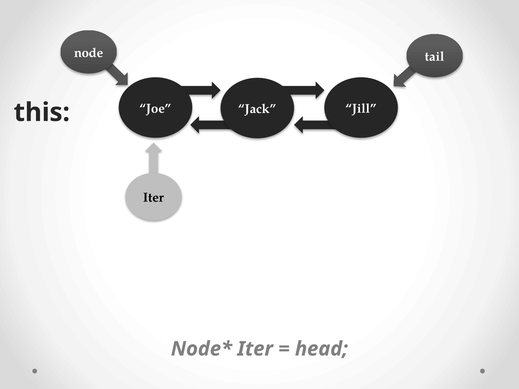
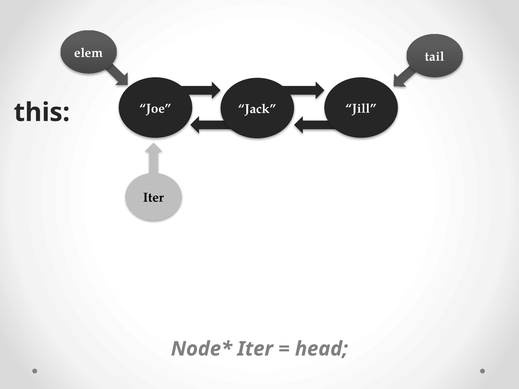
node: node -> elem
